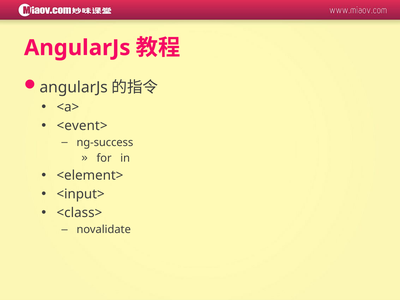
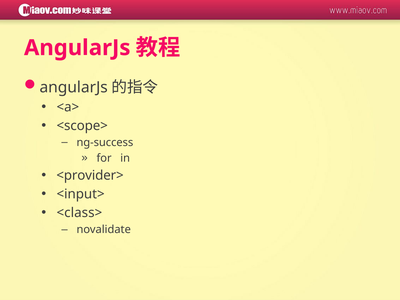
<event>: <event> -> <scope>
<element>: <element> -> <provider>
